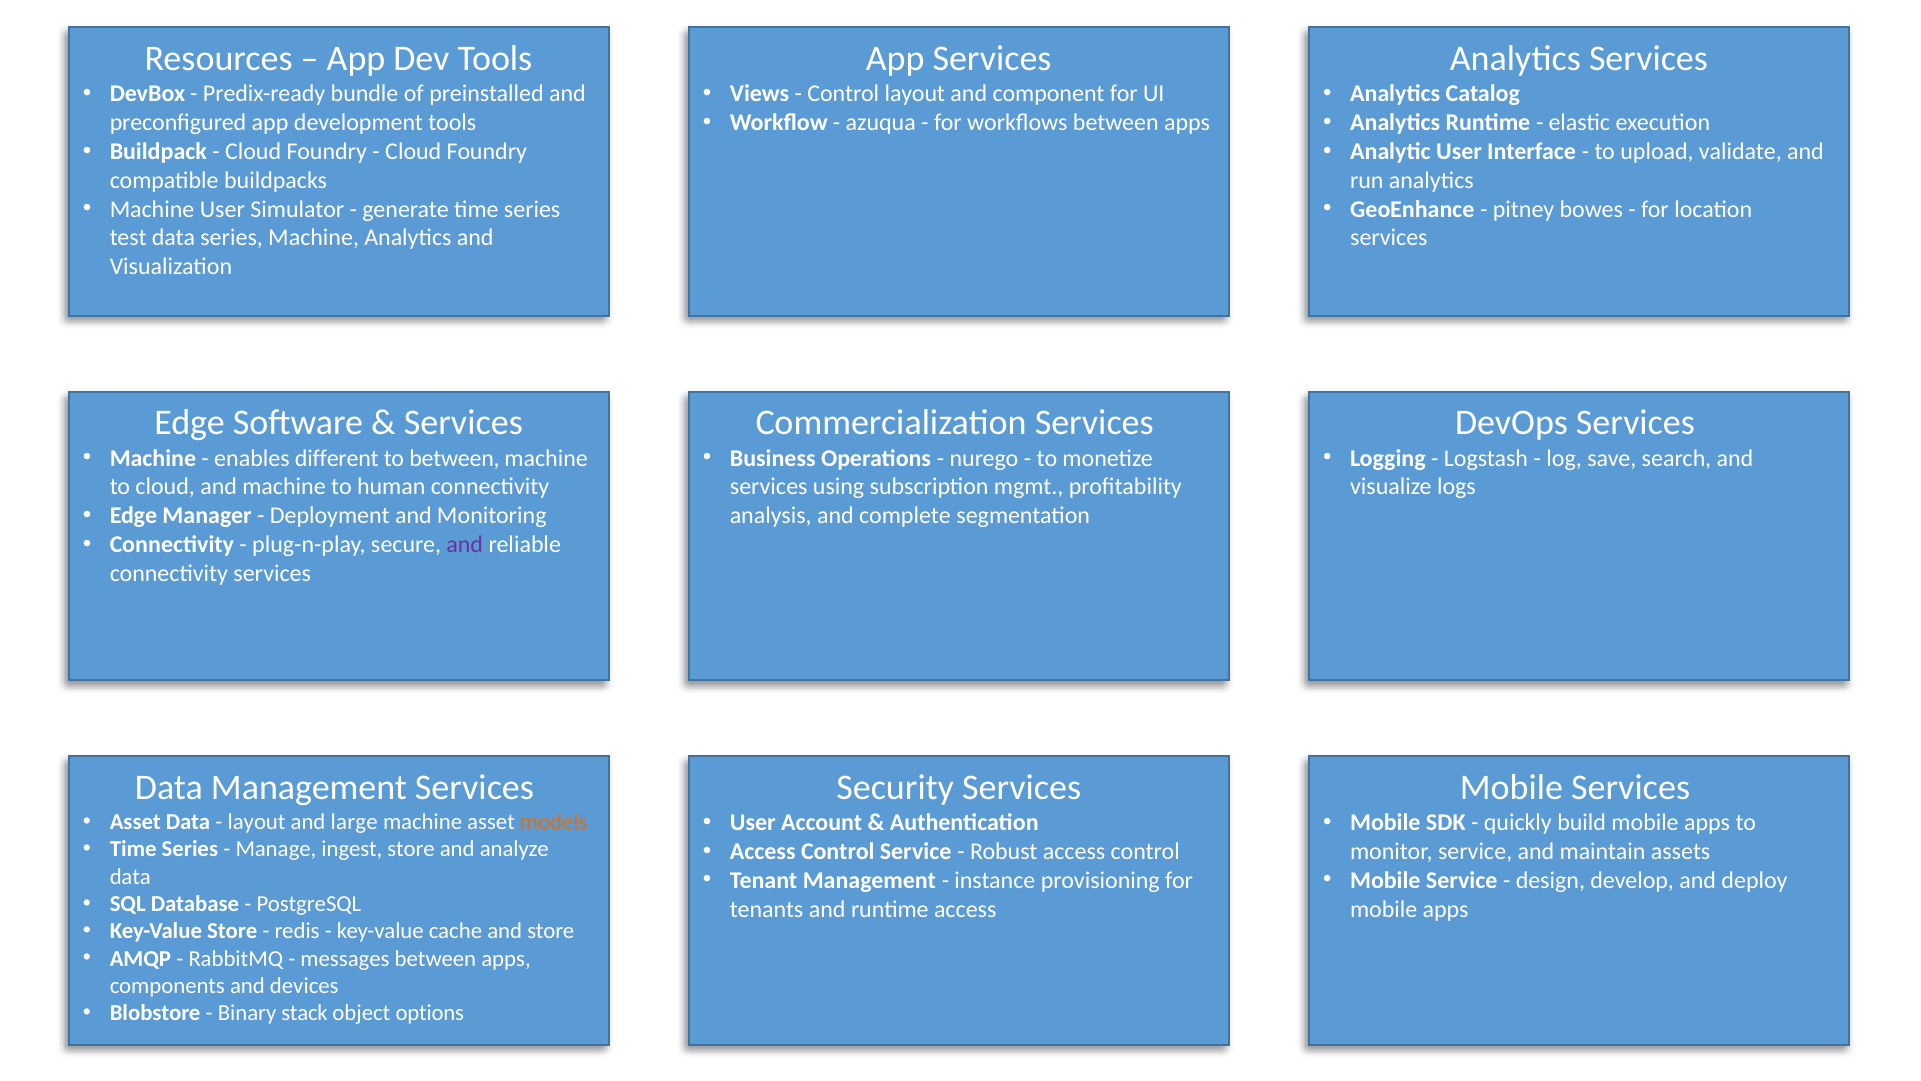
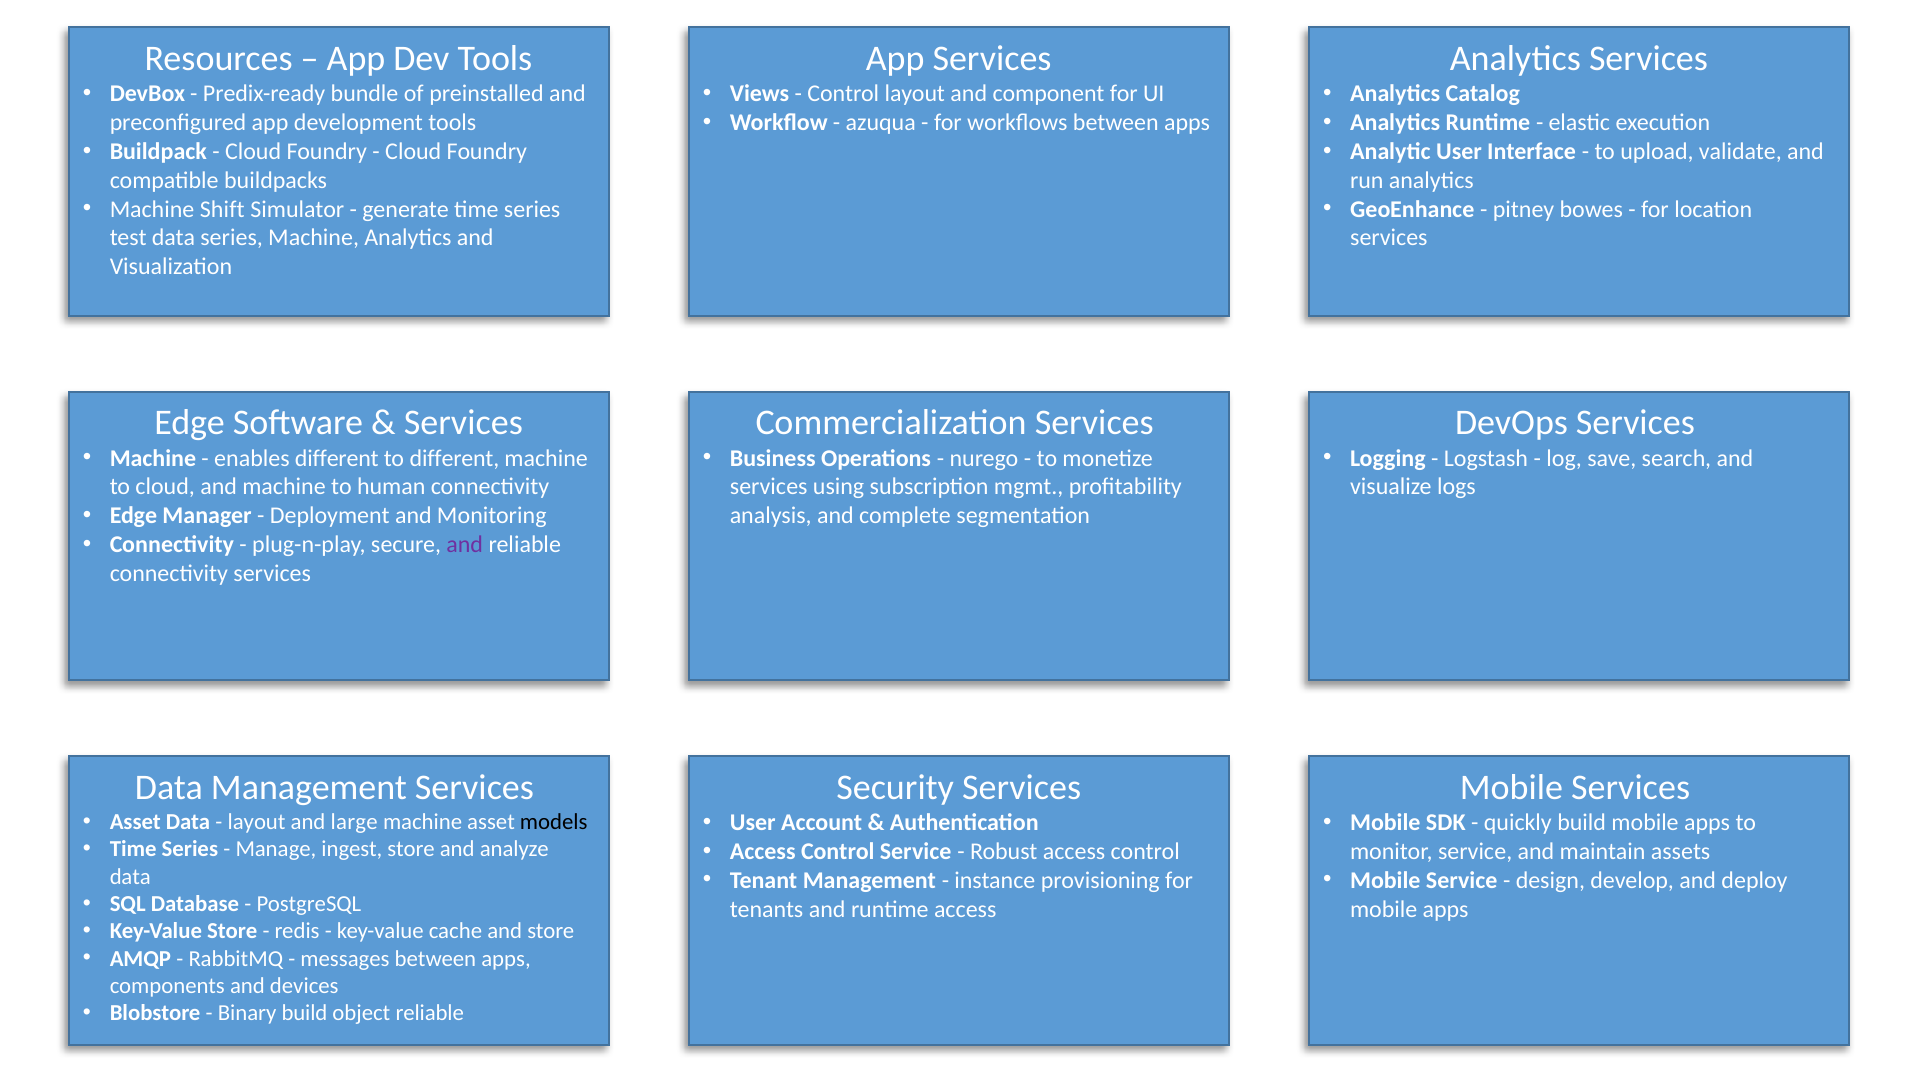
Machine User: User -> Shift
to between: between -> different
models colour: orange -> black
Binary stack: stack -> build
object options: options -> reliable
